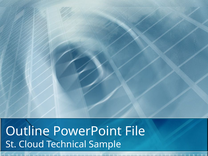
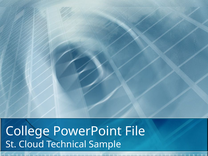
Outline: Outline -> College
